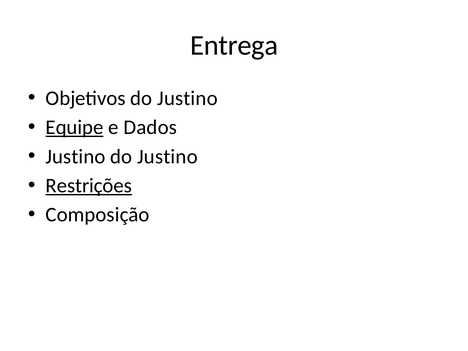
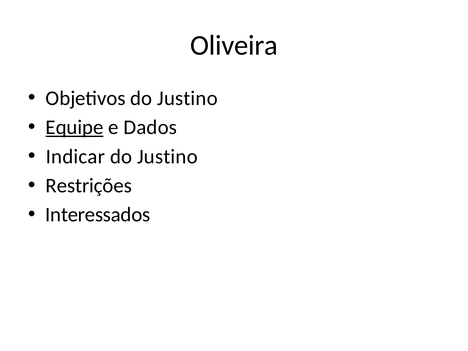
Entrega: Entrega -> Oliveira
Justino at (75, 156): Justino -> Indicar
Restrições underline: present -> none
Composição: Composição -> Interessados
